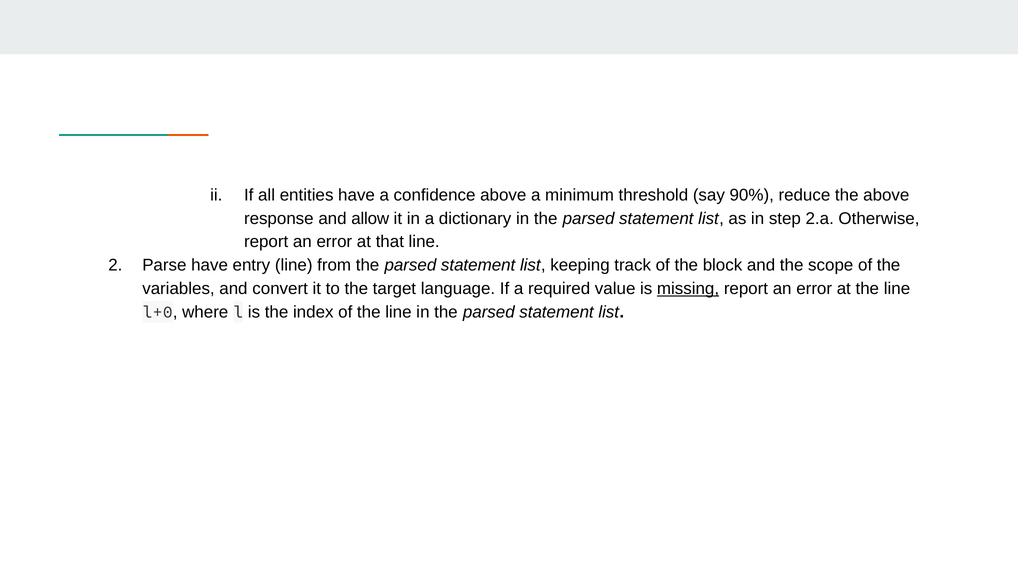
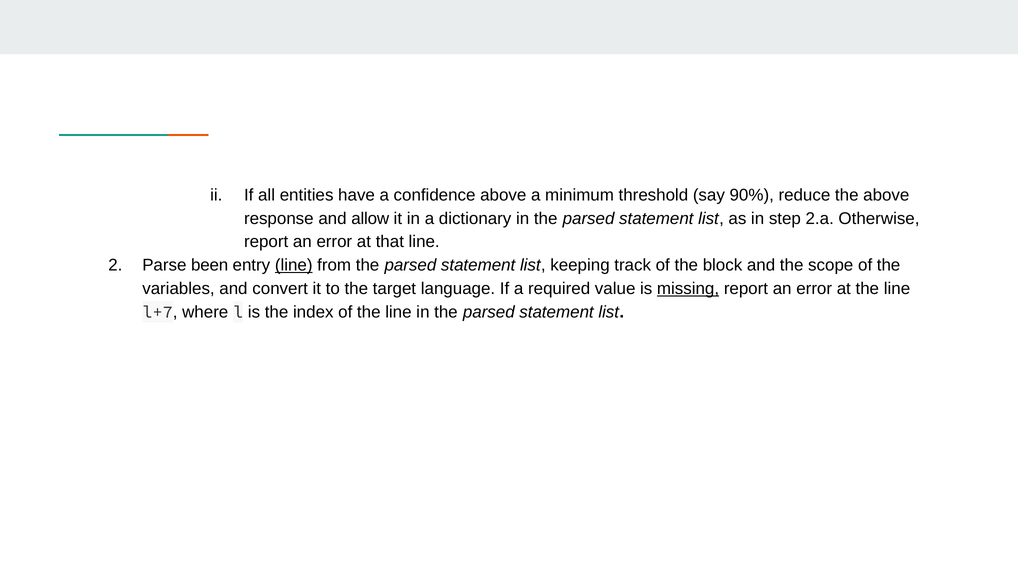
Parse have: have -> been
line at (294, 265) underline: none -> present
l+0: l+0 -> l+7
